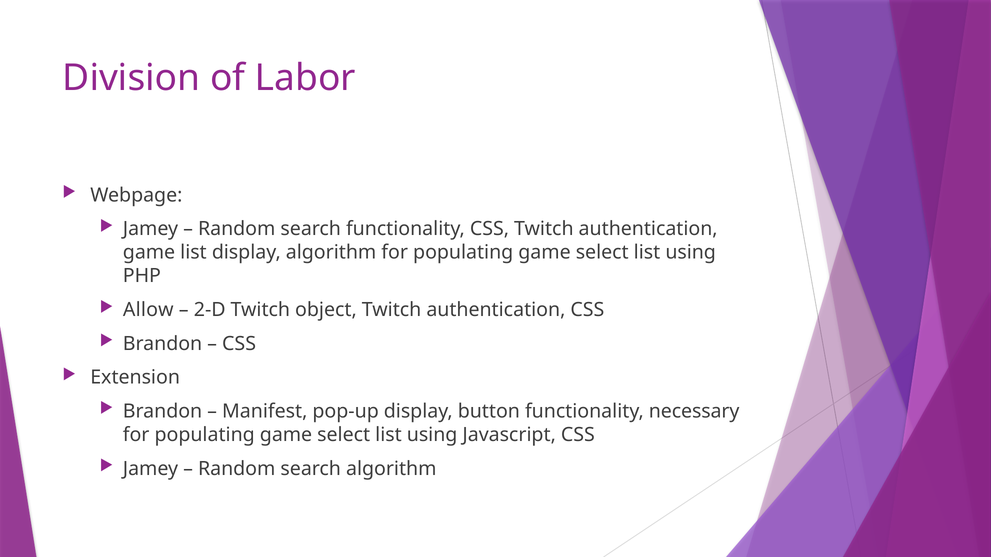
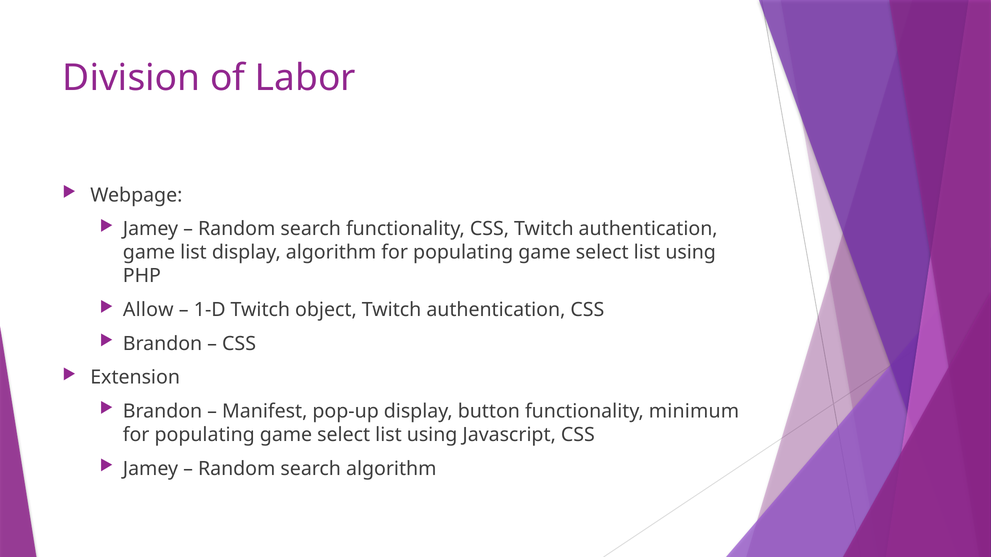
2-D: 2-D -> 1-D
necessary: necessary -> minimum
